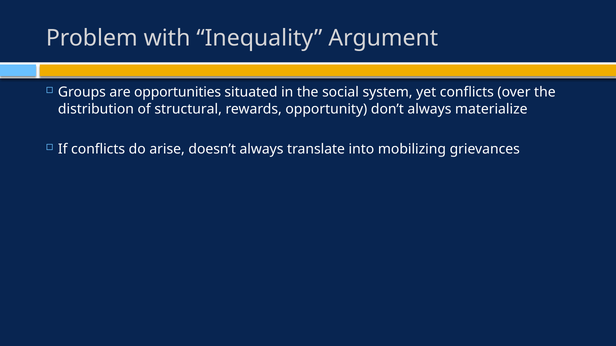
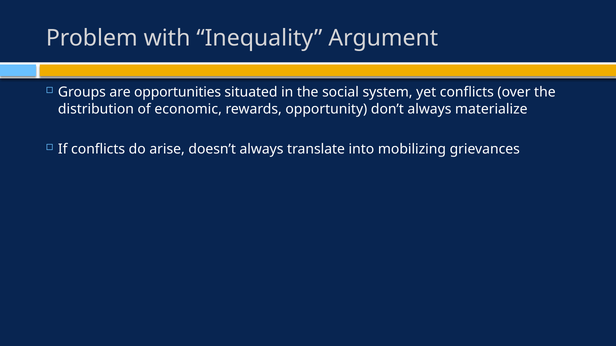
structural: structural -> economic
